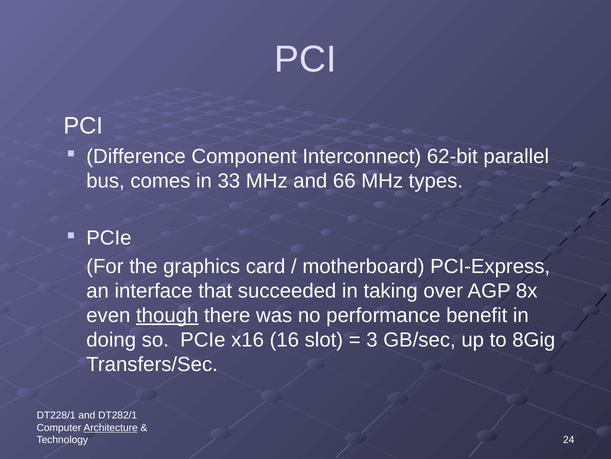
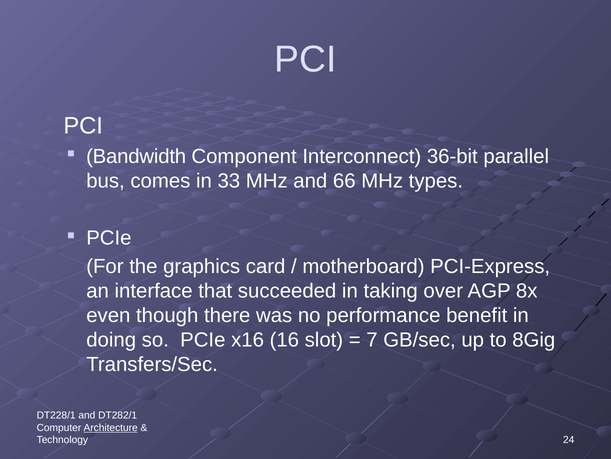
Difference: Difference -> Bandwidth
62-bit: 62-bit -> 36-bit
though underline: present -> none
3: 3 -> 7
